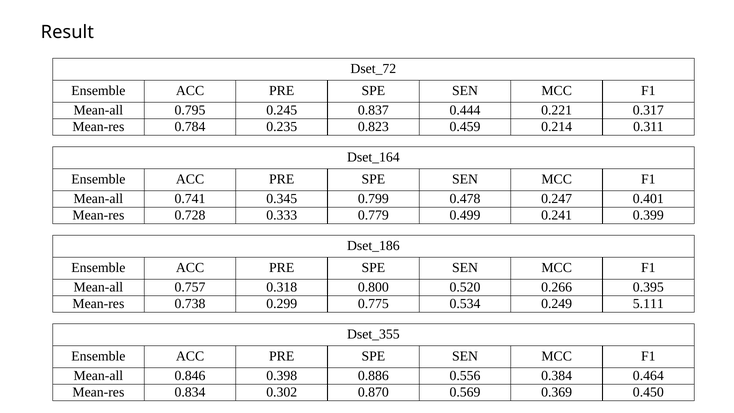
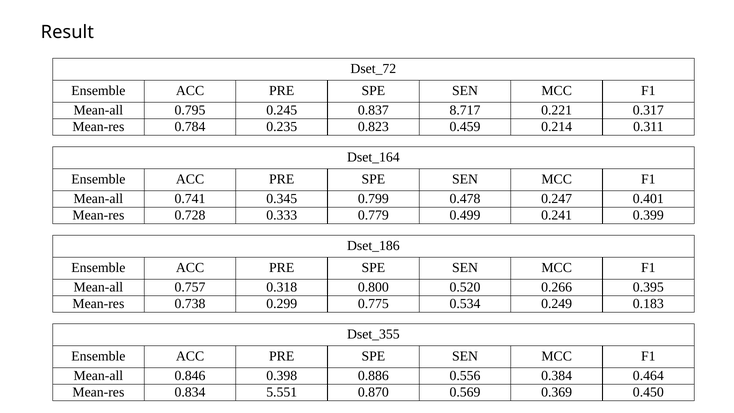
0.444: 0.444 -> 8.717
5.111: 5.111 -> 0.183
0.302: 0.302 -> 5.551
